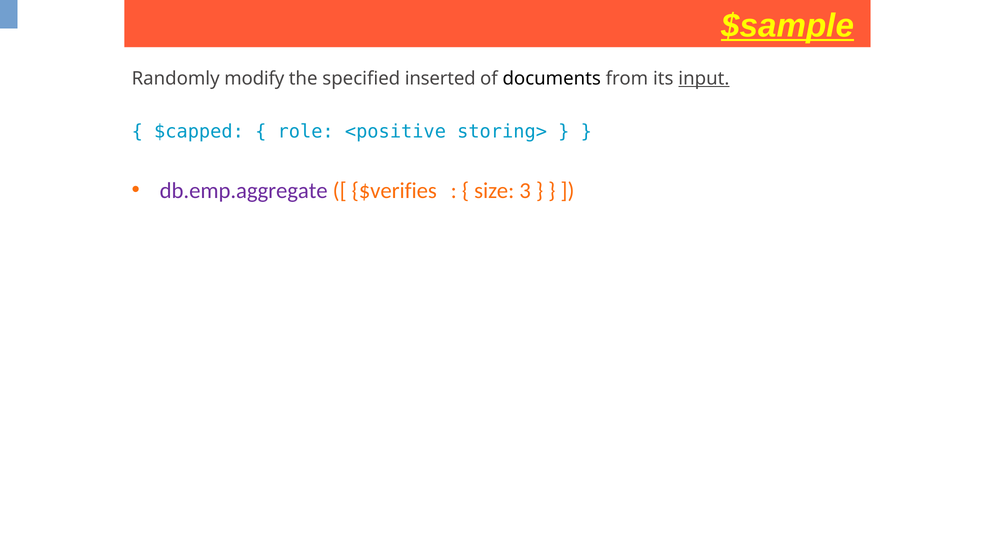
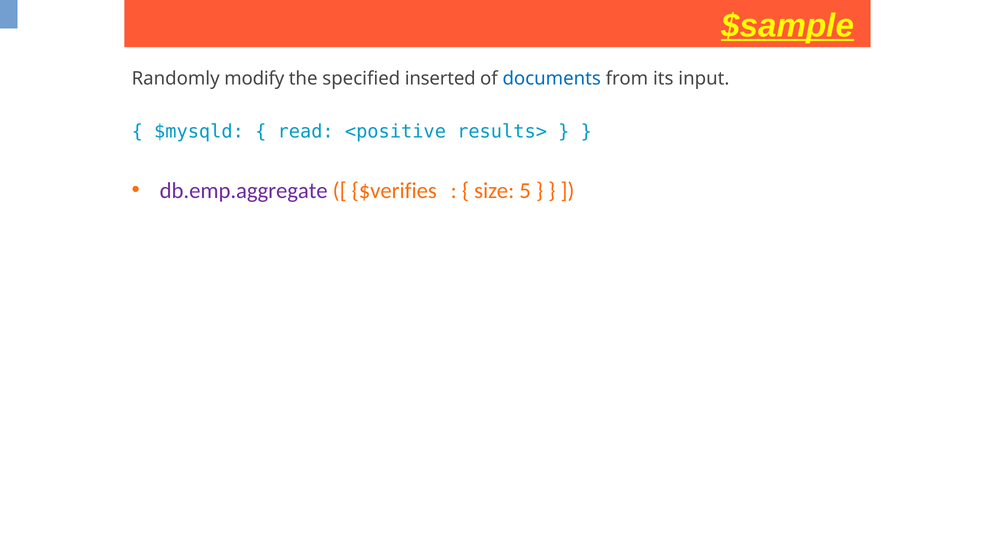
documents colour: black -> blue
input underline: present -> none
$capped: $capped -> $mysqld
role: role -> read
storing>: storing> -> results>
3: 3 -> 5
